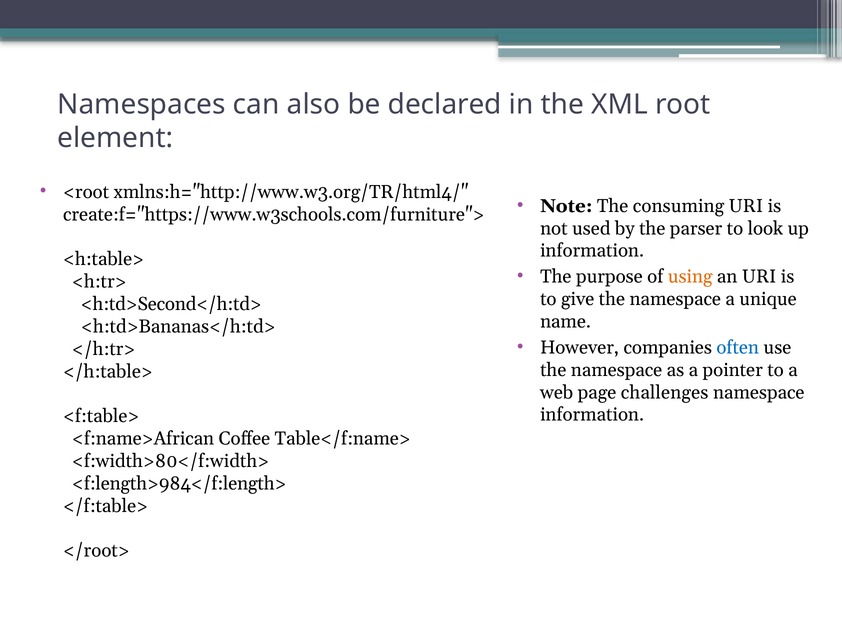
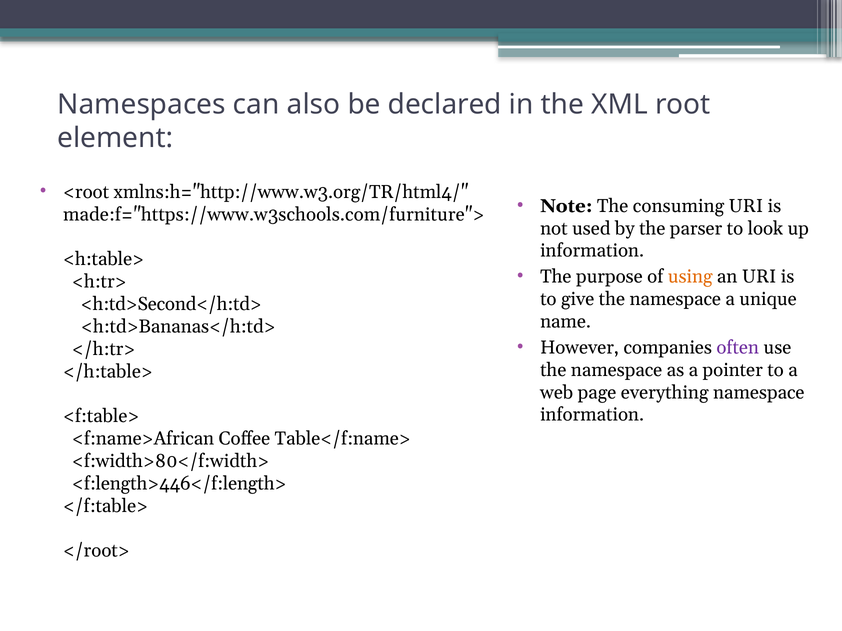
create:f="https://www.w3schools.com/furniture">: create:f="https://www.w3schools.com/furniture"> -> made:f="https://www.w3schools.com/furniture">
often colour: blue -> purple
challenges: challenges -> everything
<f:length>984</f:length>: <f:length>984</f:length> -> <f:length>446</f:length>
